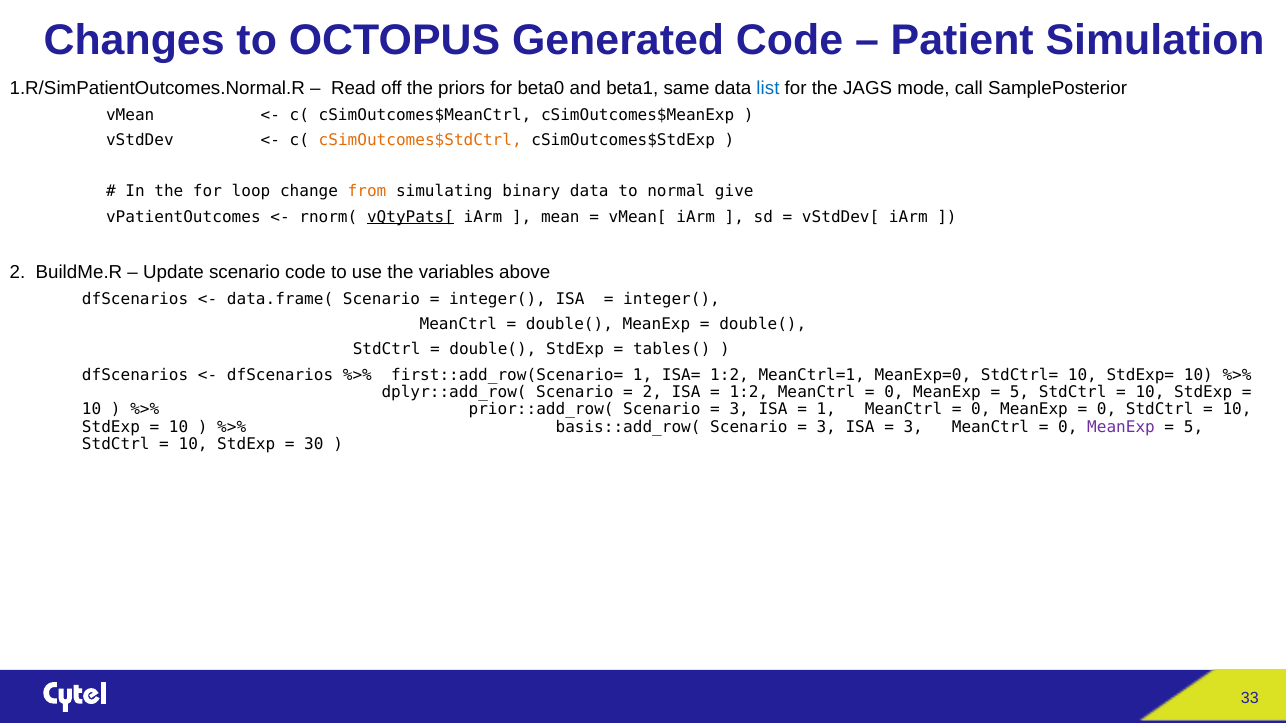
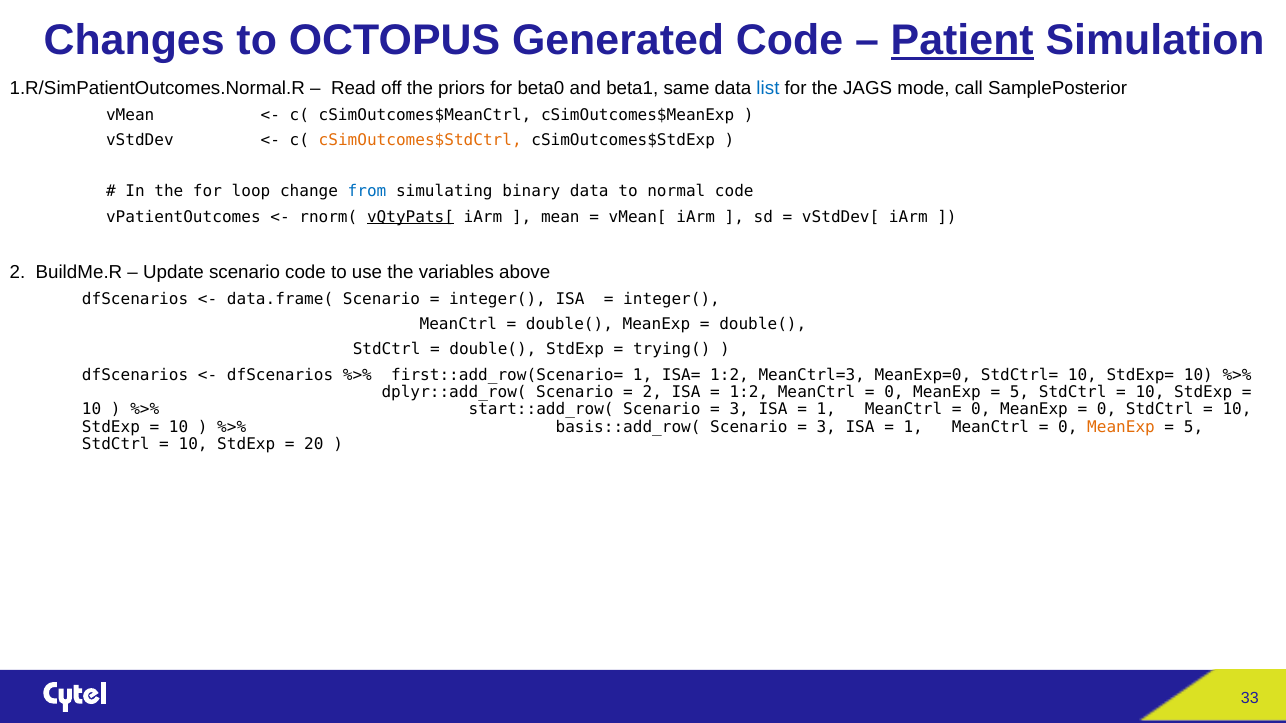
Patient underline: none -> present
from colour: orange -> blue
normal give: give -> code
tables(: tables( -> trying(
MeanCtrl=1: MeanCtrl=1 -> MeanCtrl=3
prior::add_row(: prior::add_row( -> start::add_row(
3 at (913, 427): 3 -> 1
MeanExp at (1121, 427) colour: purple -> orange
30: 30 -> 20
